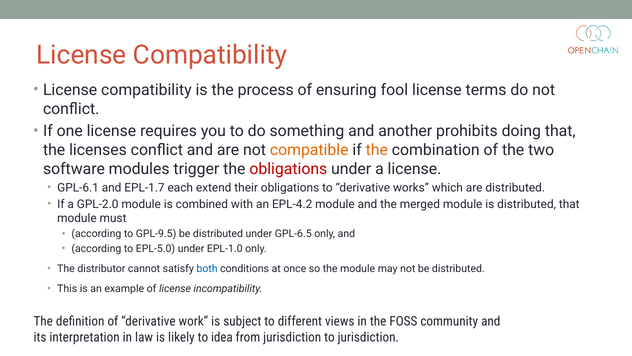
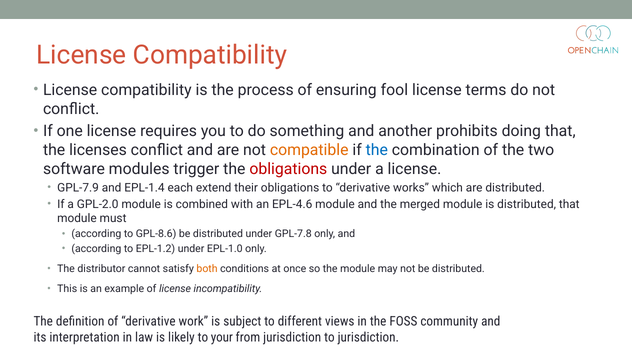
the at (377, 150) colour: orange -> blue
GPL-6.1: GPL-6.1 -> GPL-7.9
EPL-1.7: EPL-1.7 -> EPL-1.4
EPL-4.2: EPL-4.2 -> EPL-4.6
GPL-9.5: GPL-9.5 -> GPL-8.6
GPL-6.5: GPL-6.5 -> GPL-7.8
EPL-5.0: EPL-5.0 -> EPL-1.2
both colour: blue -> orange
idea: idea -> your
